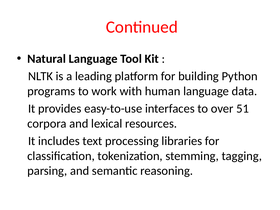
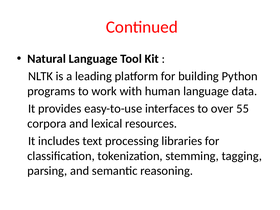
51: 51 -> 55
